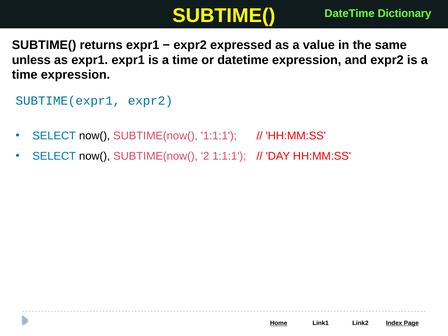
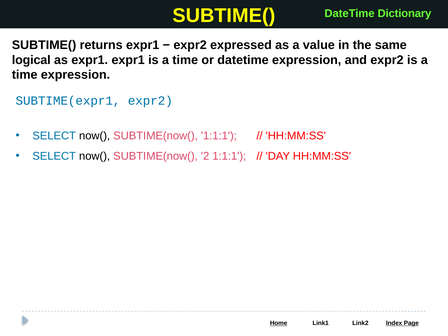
unless: unless -> logical
